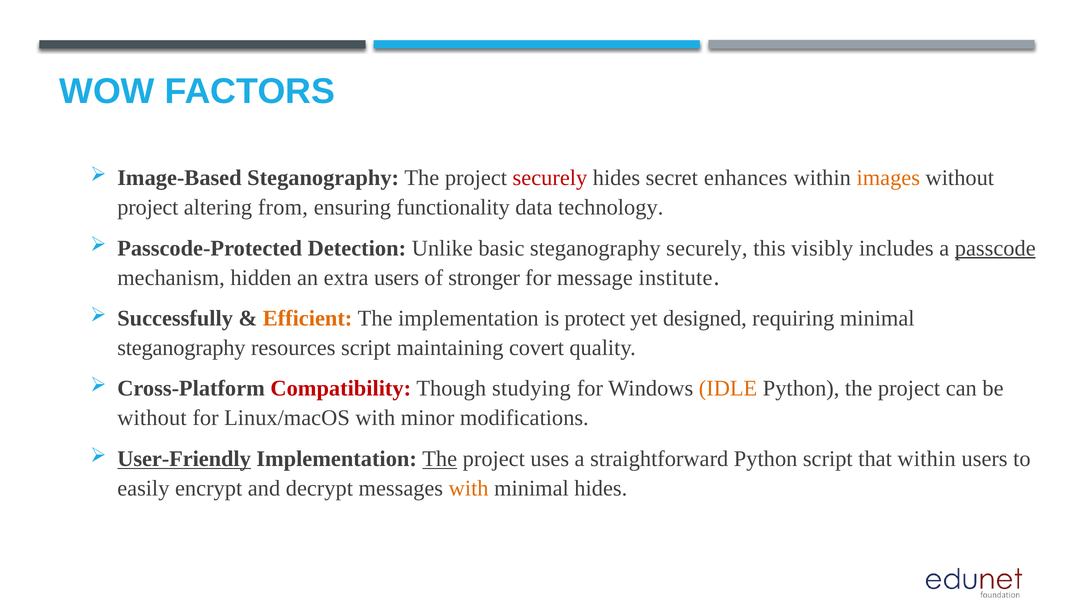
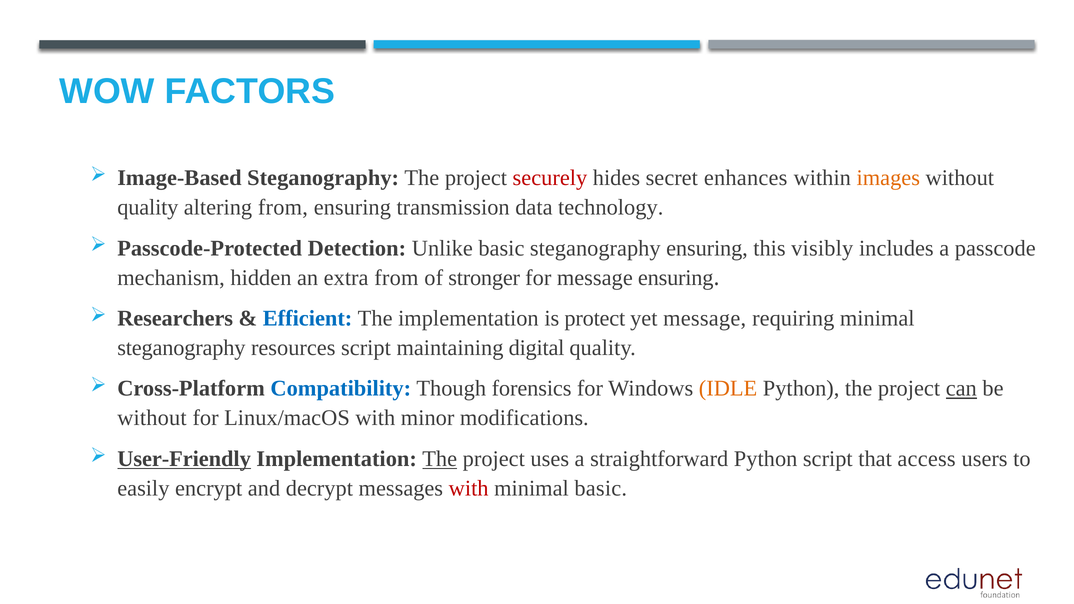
project at (148, 207): project -> quality
functionality: functionality -> transmission
steganography securely: securely -> ensuring
passcode underline: present -> none
extra users: users -> from
message institute: institute -> ensuring
Successfully: Successfully -> Researchers
Efficient colour: orange -> blue
yet designed: designed -> message
covert: covert -> digital
Compatibility colour: red -> blue
studying: studying -> forensics
can underline: none -> present
that within: within -> access
with at (469, 488) colour: orange -> red
minimal hides: hides -> basic
